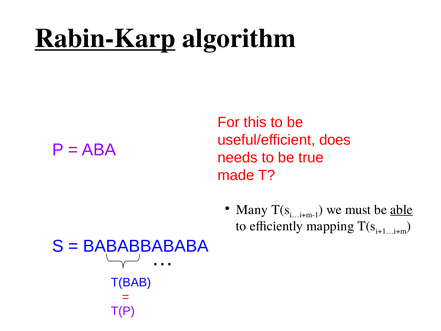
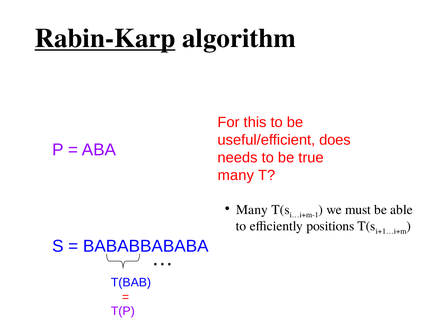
made at (236, 175): made -> many
able underline: present -> none
mapping: mapping -> positions
